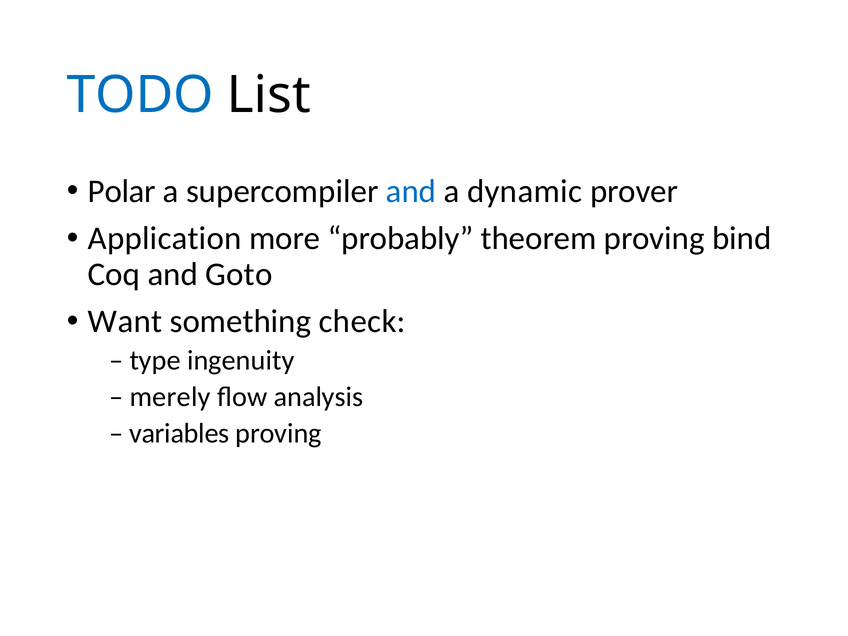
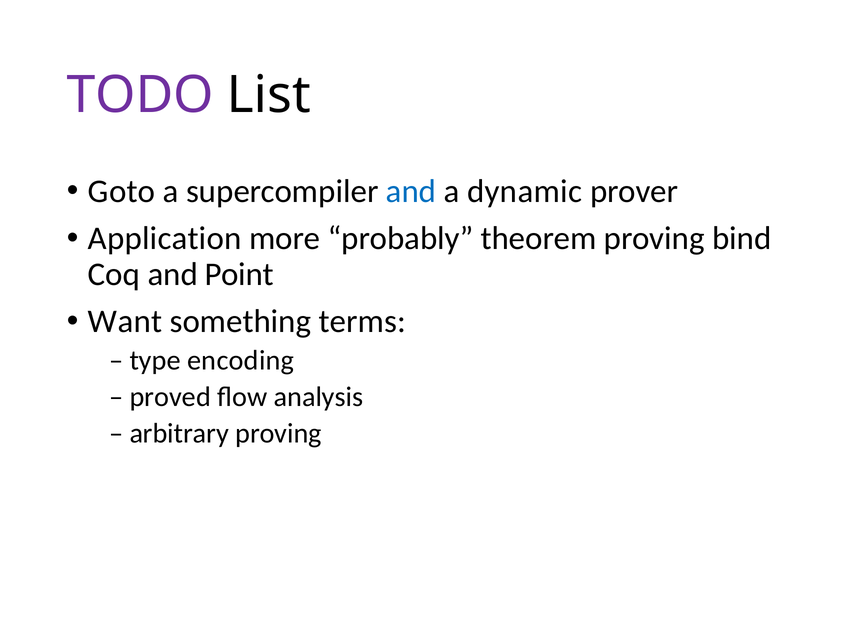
TODO colour: blue -> purple
Polar: Polar -> Goto
Goto: Goto -> Point
check: check -> terms
ingenuity: ingenuity -> encoding
merely: merely -> proved
variables: variables -> arbitrary
